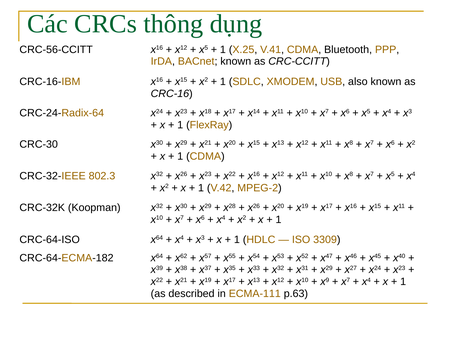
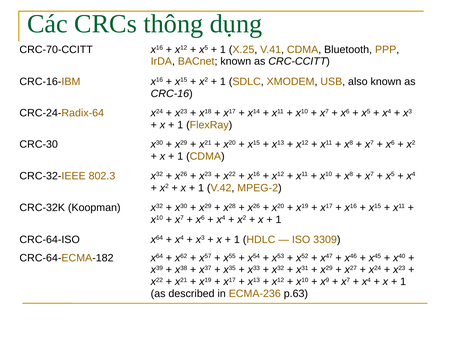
CRC-56-CCITT: CRC-56-CCITT -> CRC-70-CCITT
ECMA-111: ECMA-111 -> ECMA-236
